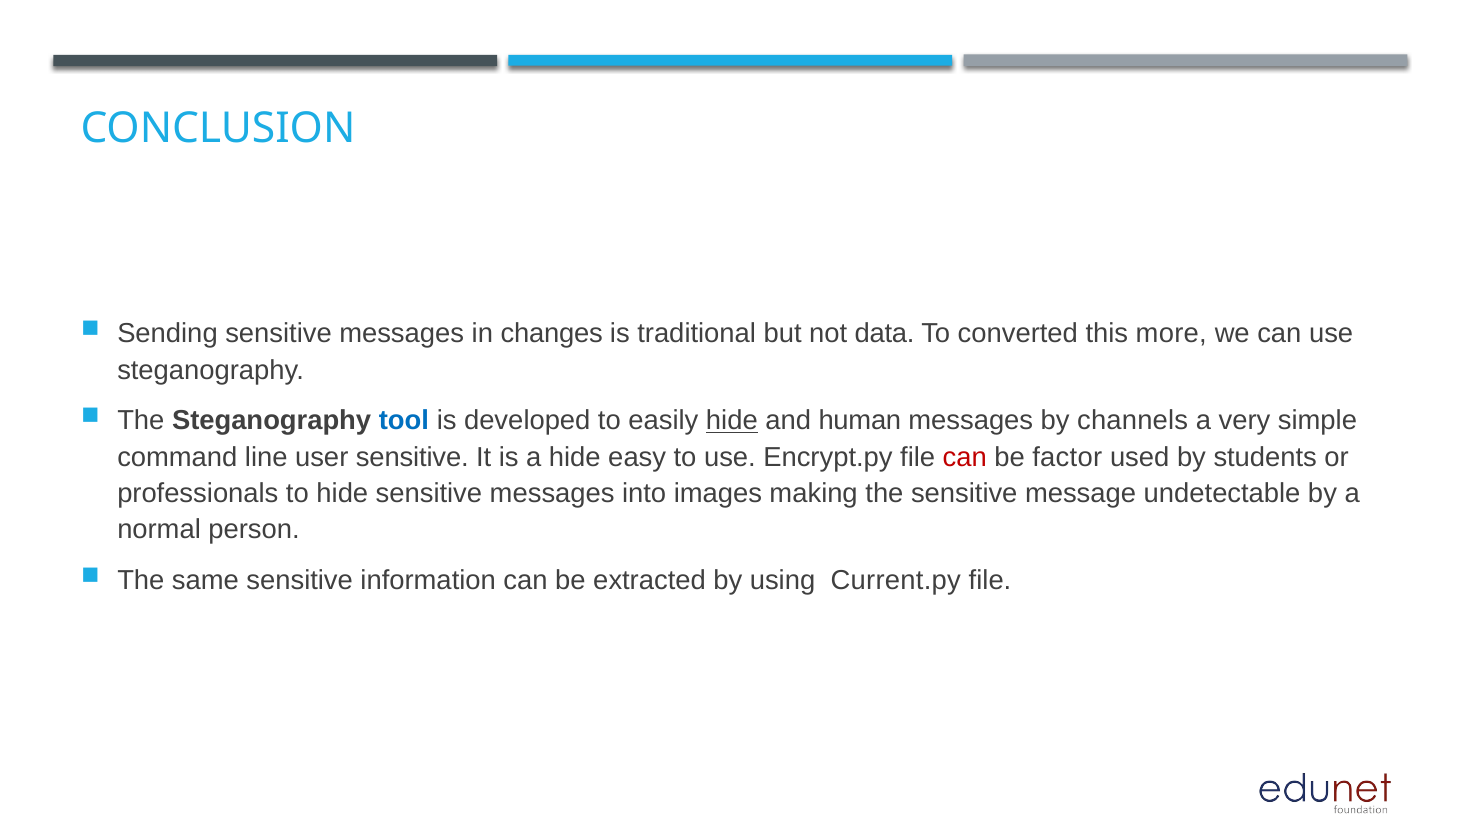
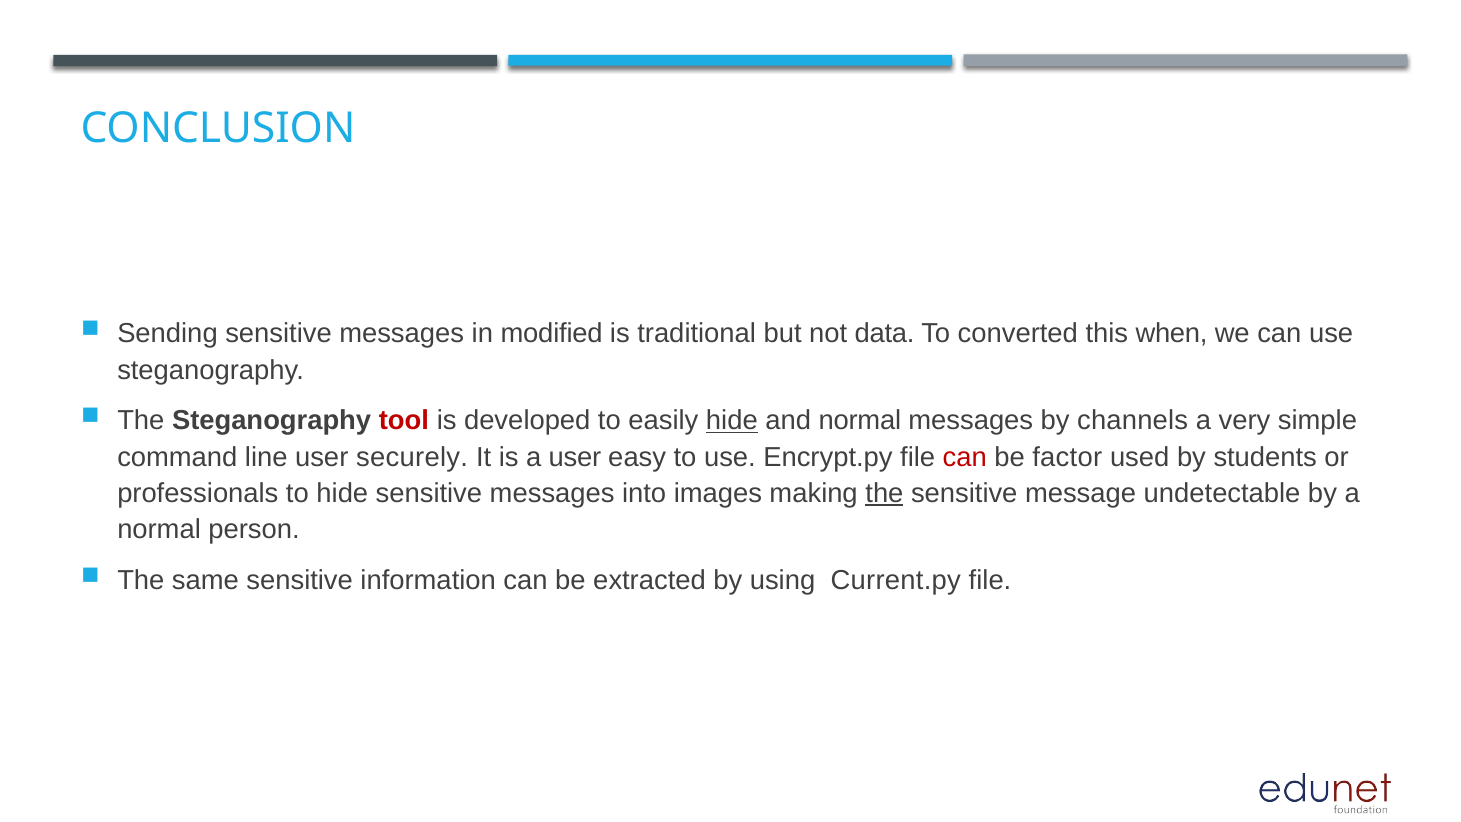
changes: changes -> modified
more: more -> when
tool colour: blue -> red
and human: human -> normal
user sensitive: sensitive -> securely
a hide: hide -> user
the at (884, 493) underline: none -> present
